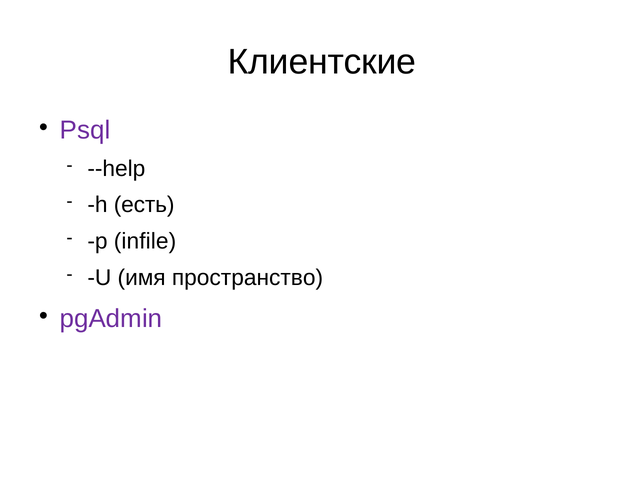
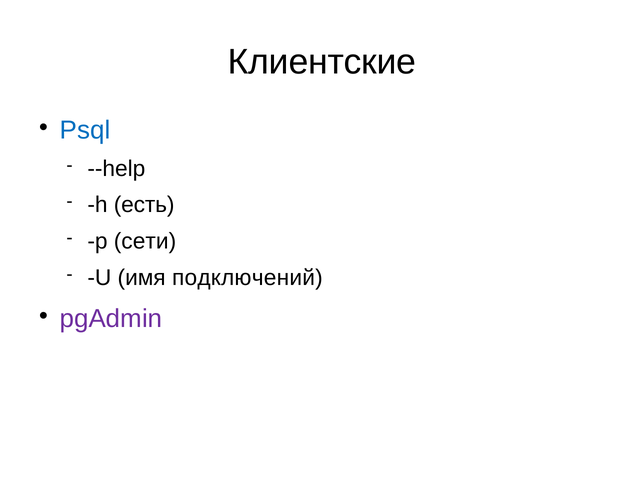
Psql colour: purple -> blue
infile: infile -> сети
пространство: пространство -> подключений
